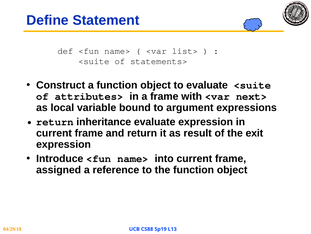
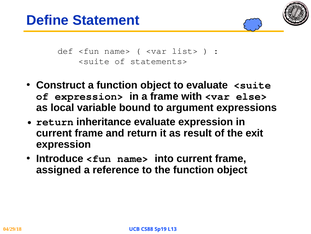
attributes>: attributes> -> expression>
next>: next> -> else>
